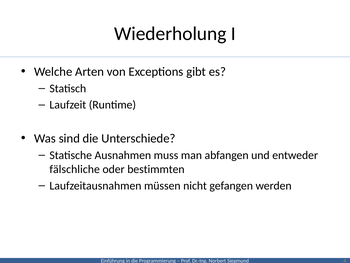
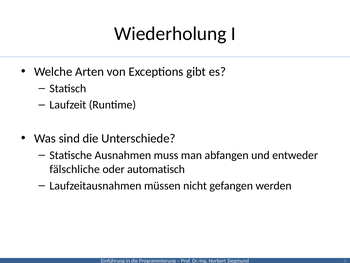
bestimmten: bestimmten -> automatisch
